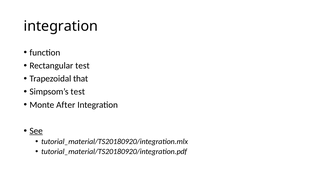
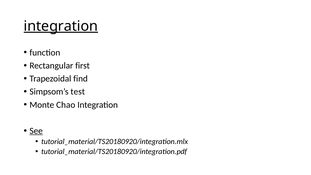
integration at (61, 26) underline: none -> present
Rectangular test: test -> first
that: that -> find
After: After -> Chao
